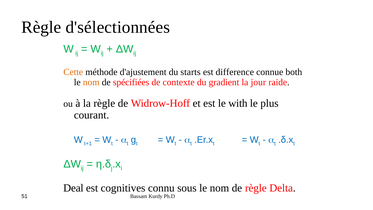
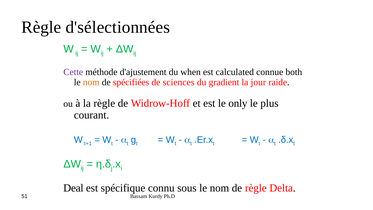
Cette colour: orange -> purple
starts: starts -> when
difference: difference -> calculated
contexte: contexte -> sciences
with: with -> only
cognitives: cognitives -> spécifique
